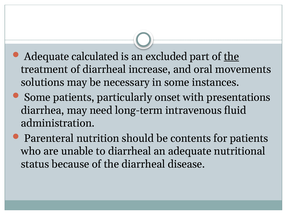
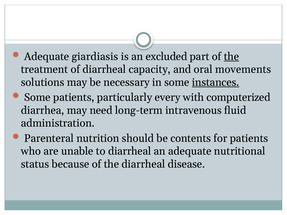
calculated: calculated -> giardiasis
increase: increase -> capacity
instances underline: none -> present
onset: onset -> every
presentations: presentations -> computerized
